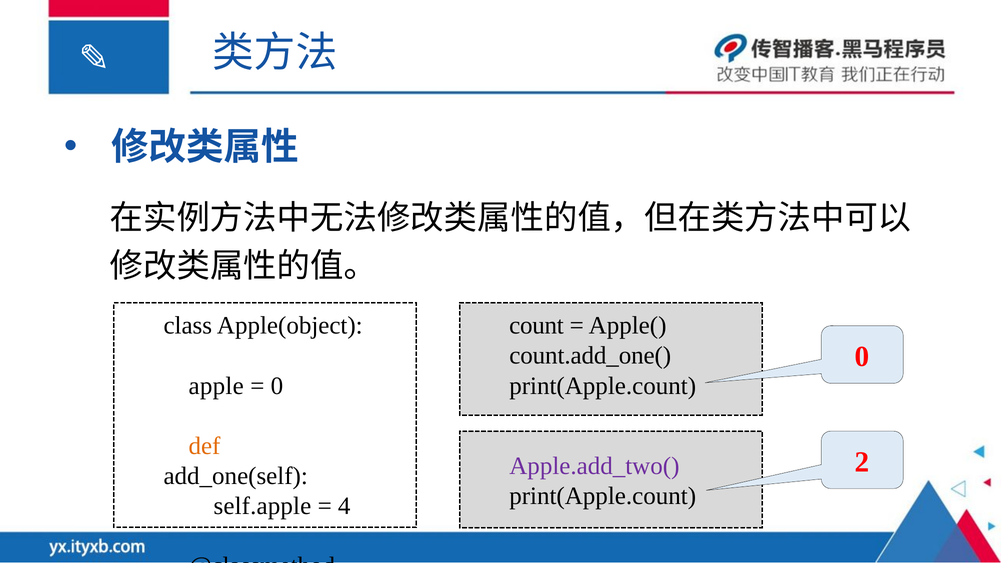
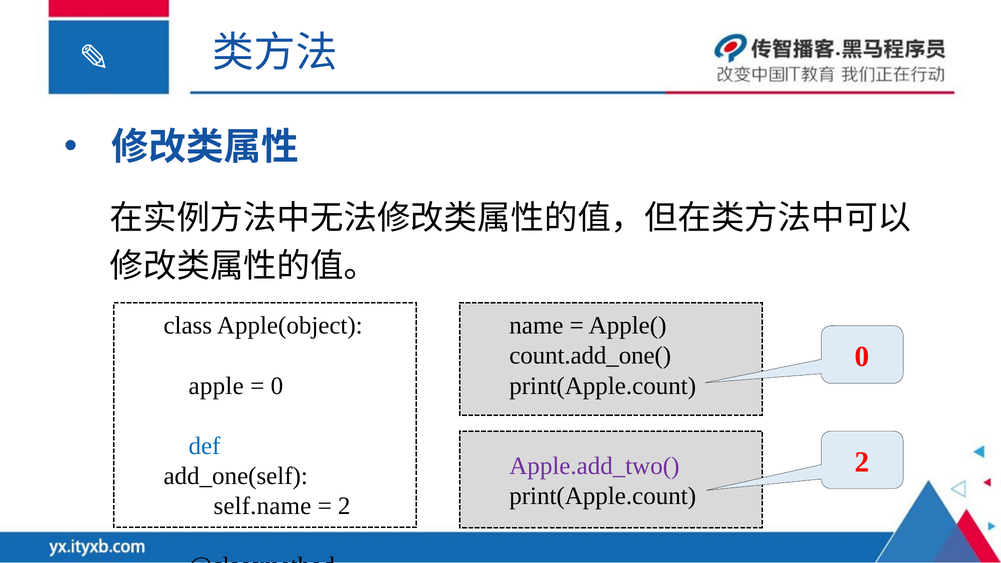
count: count -> name
def at (204, 446) colour: orange -> blue
self.apple: self.apple -> self.name
4 at (344, 506): 4 -> 2
